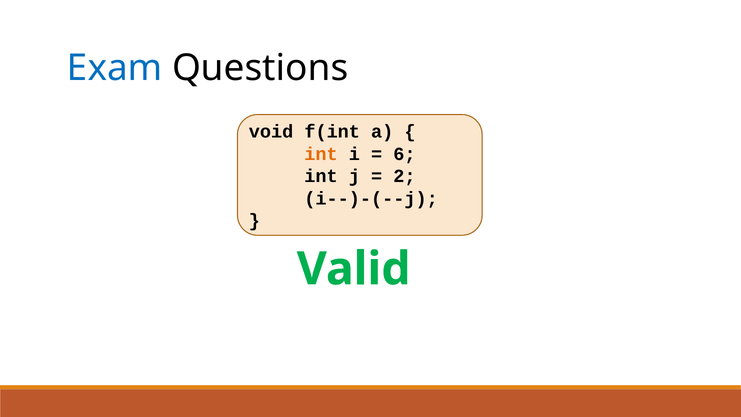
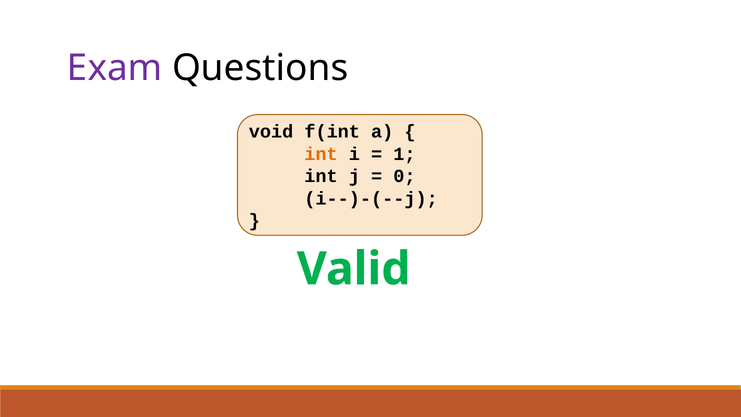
Exam colour: blue -> purple
6: 6 -> 1
2: 2 -> 0
